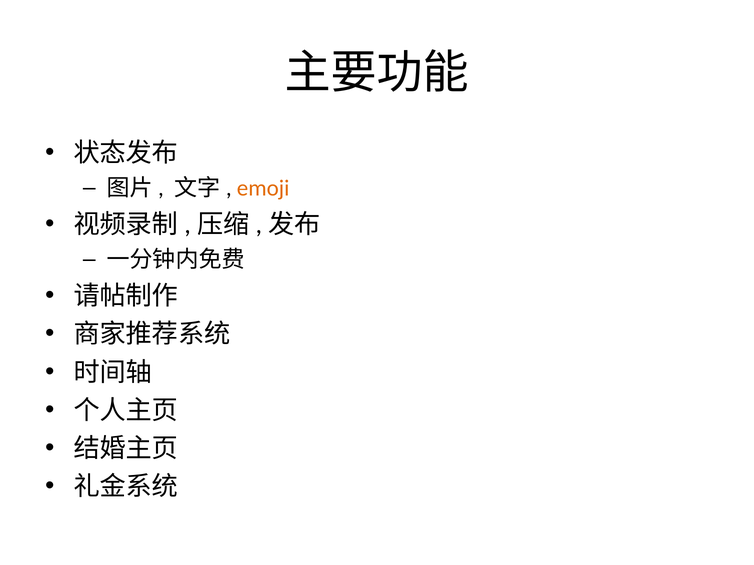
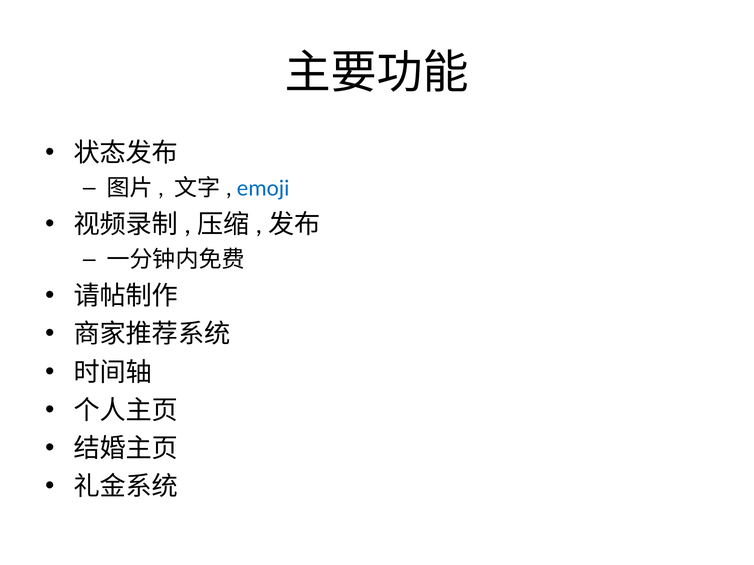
emoji colour: orange -> blue
